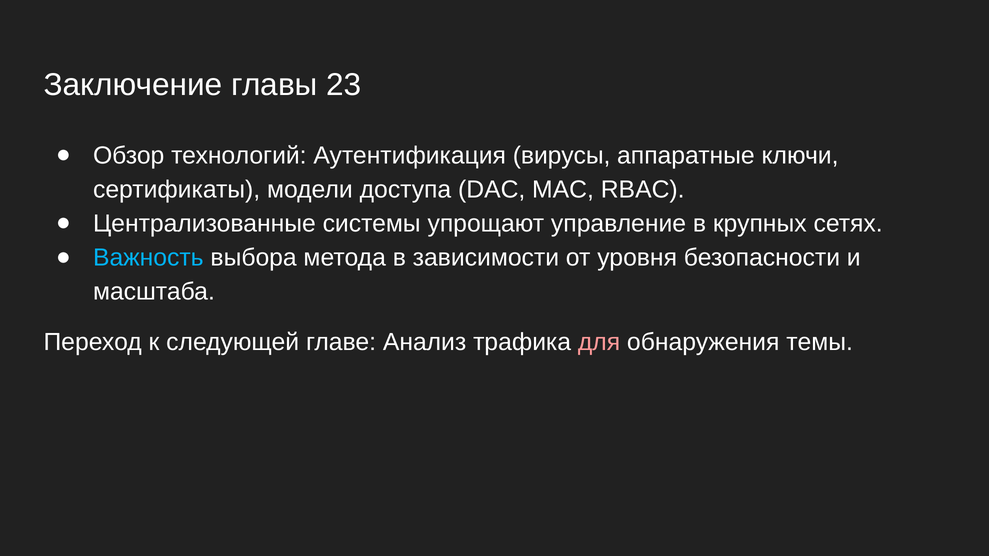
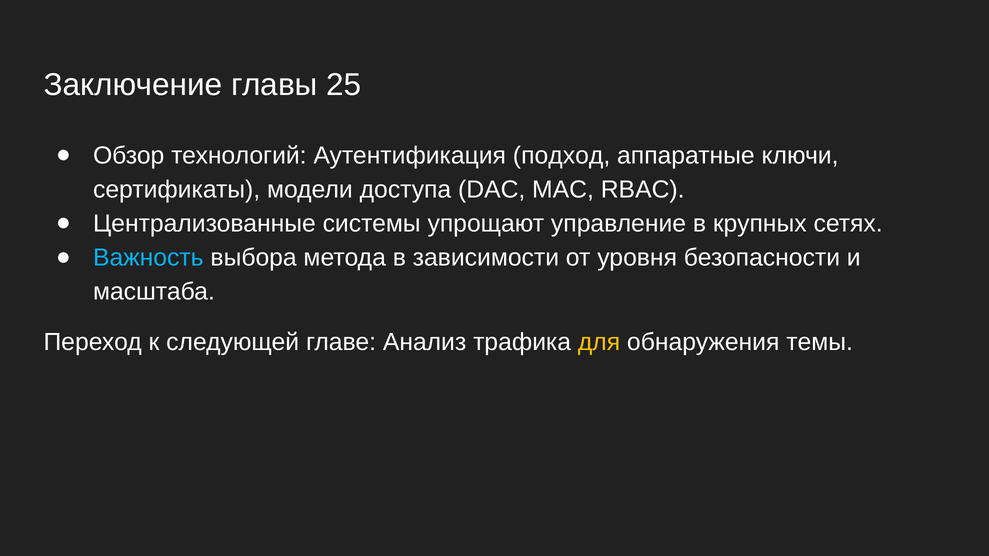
23: 23 -> 25
вирусы: вирусы -> подход
для colour: pink -> yellow
